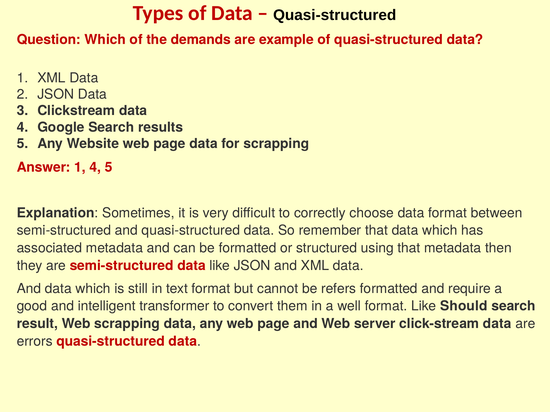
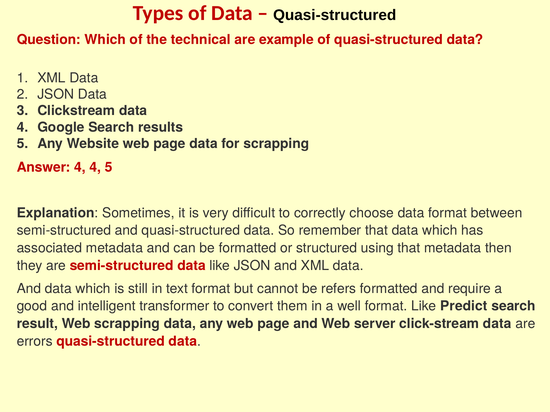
demands: demands -> technical
Answer 1: 1 -> 4
Should: Should -> Predict
